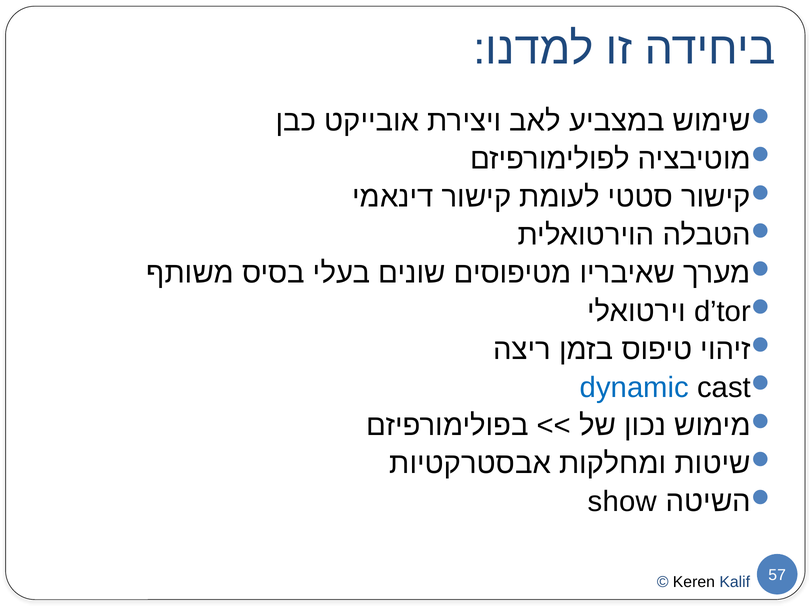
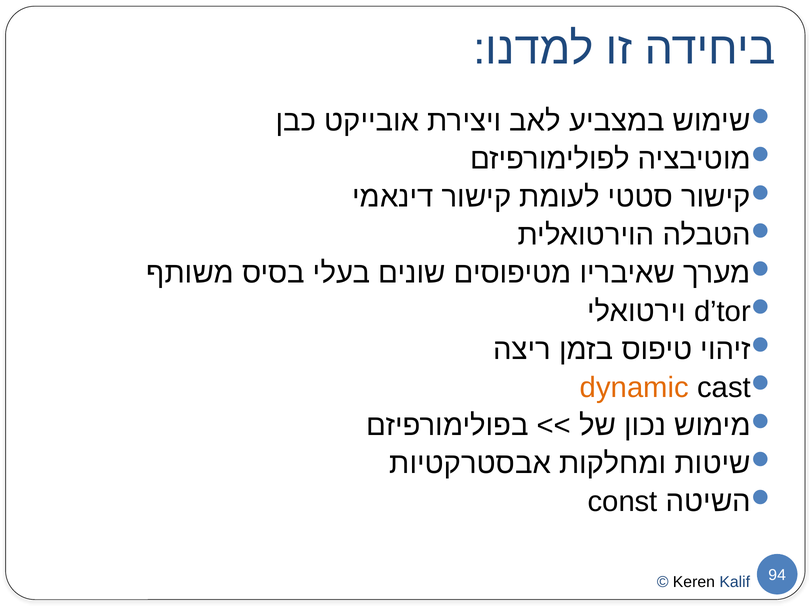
dynamic colour: blue -> orange
show: show -> const
57: 57 -> 94
